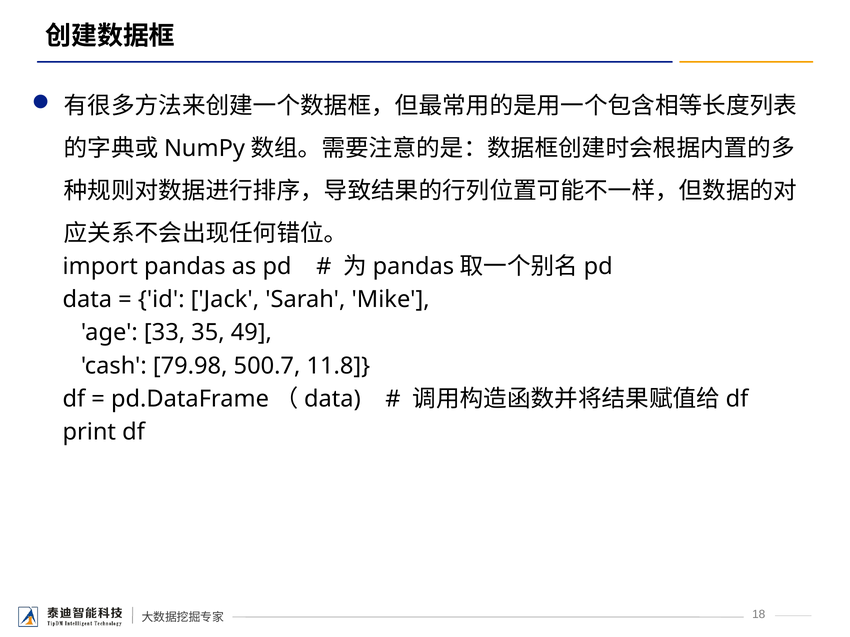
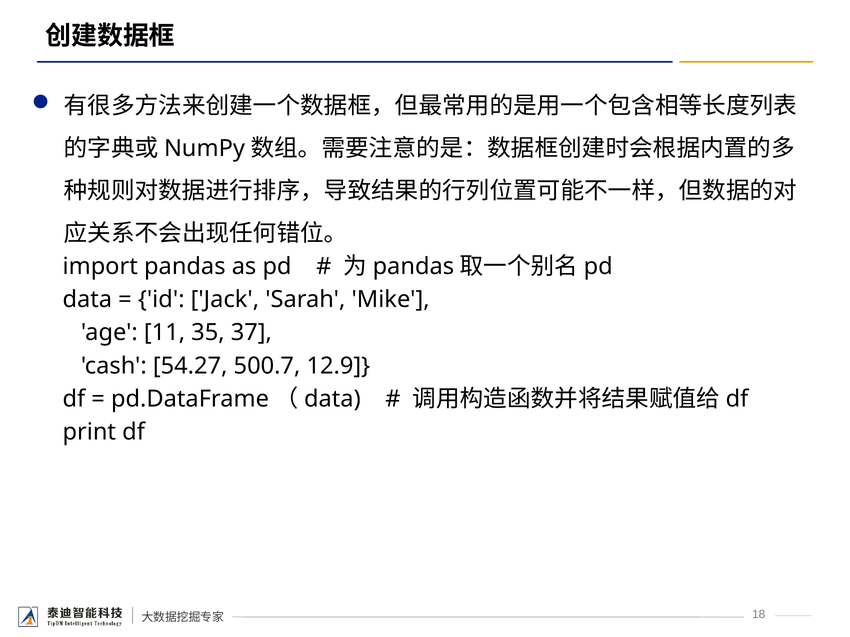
33: 33 -> 11
49: 49 -> 37
79.98: 79.98 -> 54.27
11.8: 11.8 -> 12.9
